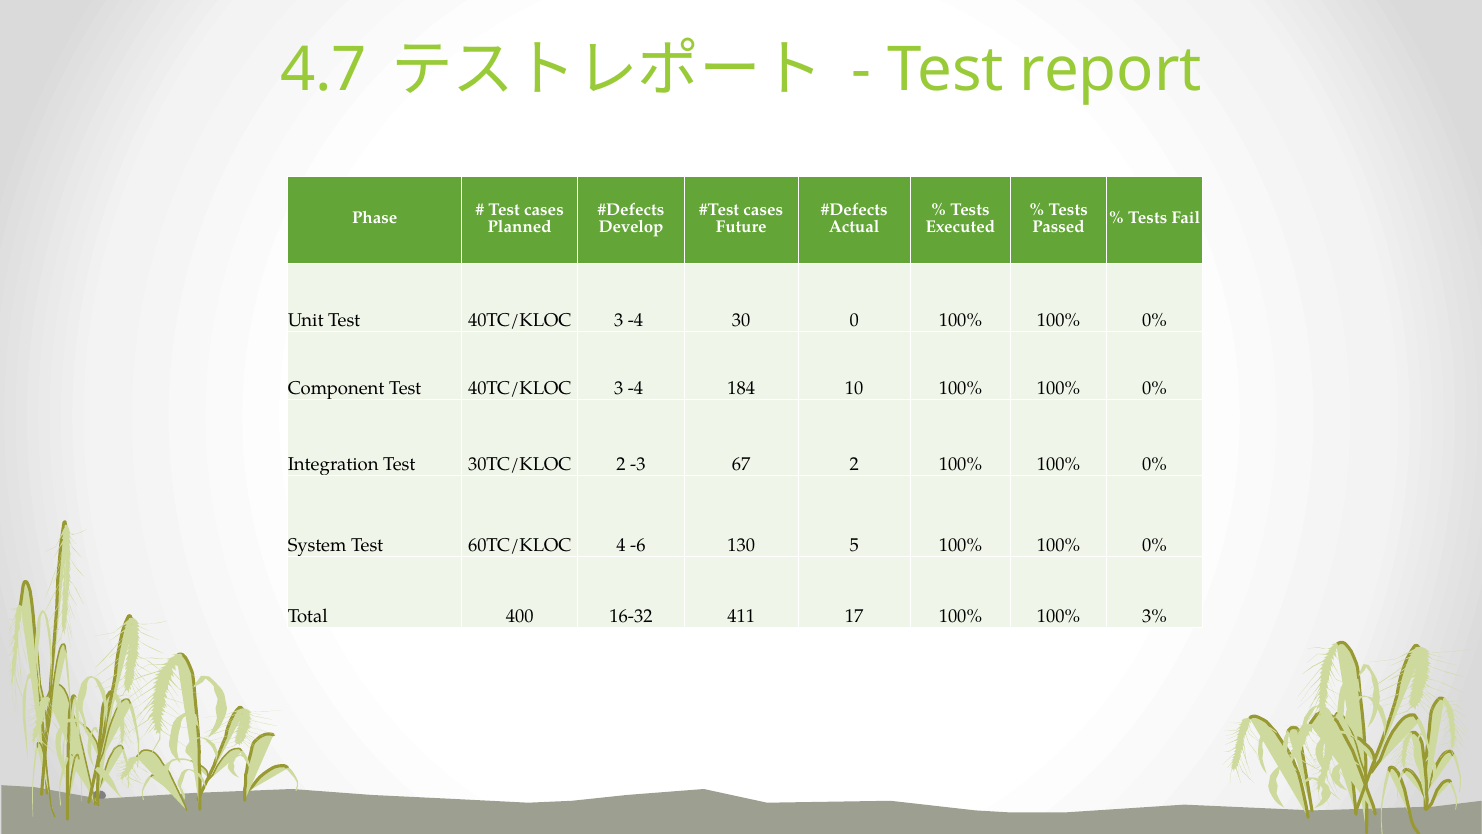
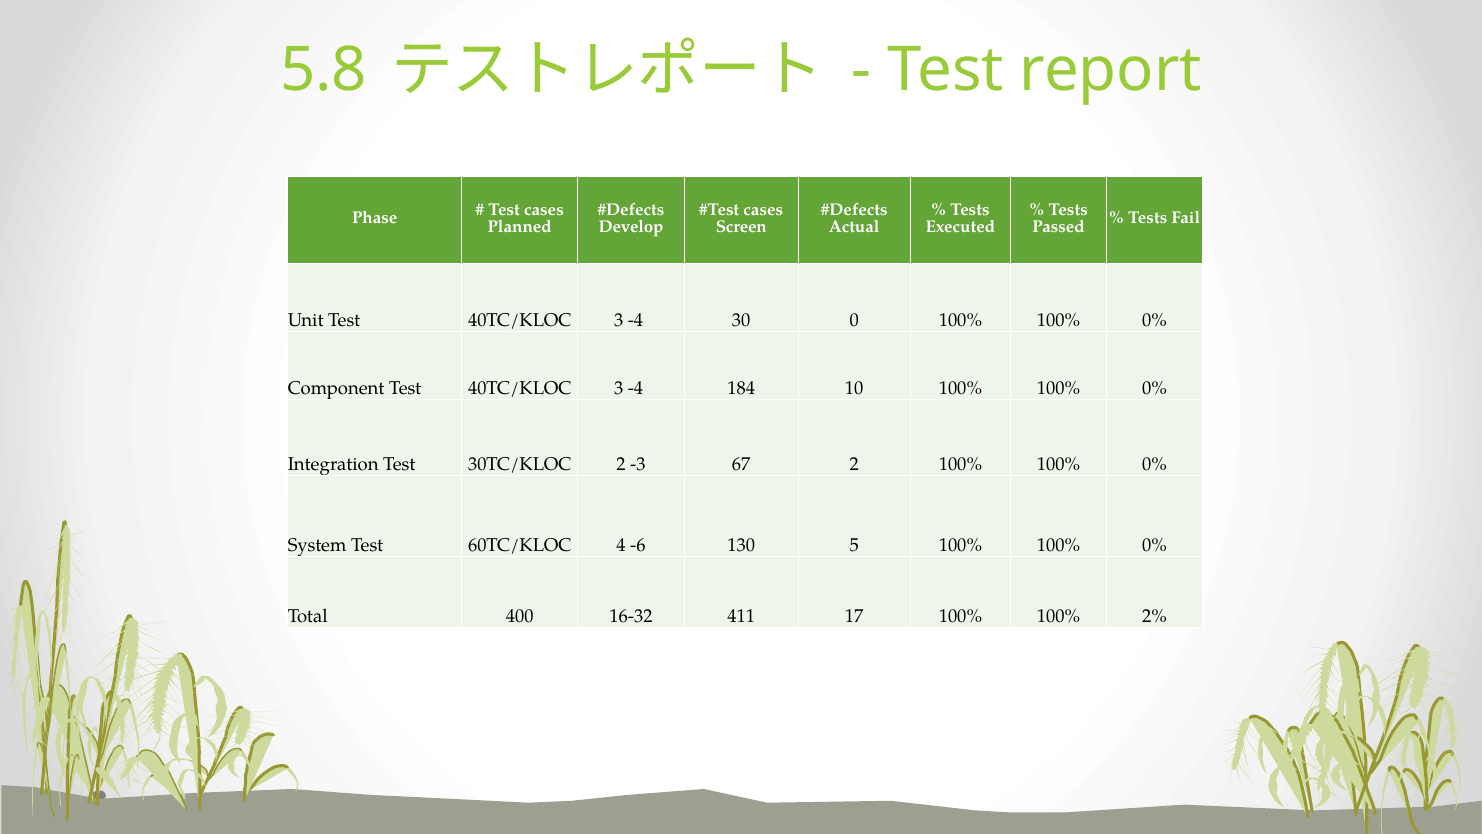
4.7: 4.7 -> 5.8
Future: Future -> Screen
3%: 3% -> 2%
